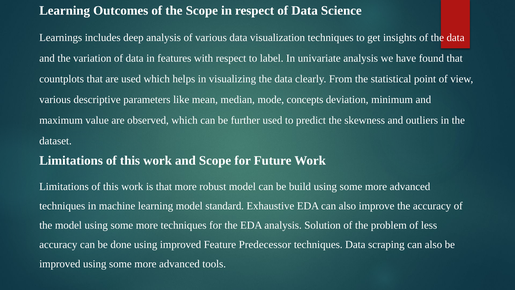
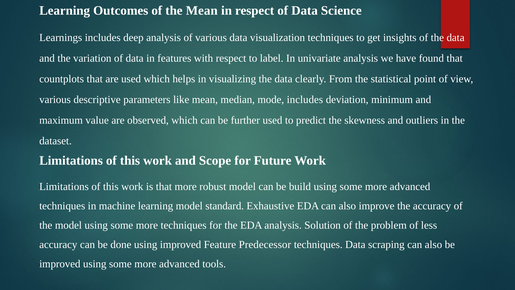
the Scope: Scope -> Mean
mode concepts: concepts -> includes
